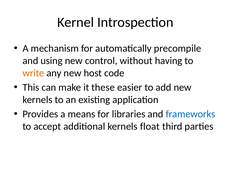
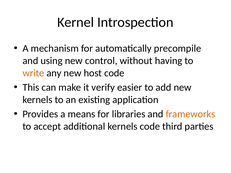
these: these -> verify
frameworks colour: blue -> orange
kernels float: float -> code
